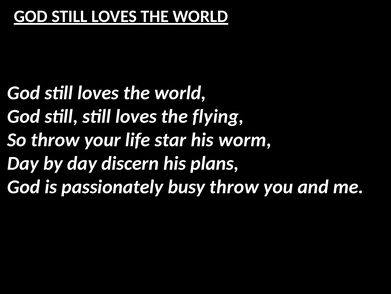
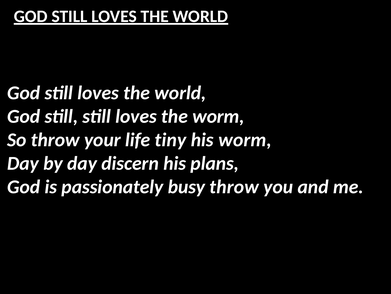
the flying: flying -> worm
star: star -> tiny
